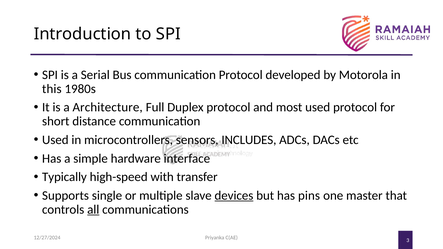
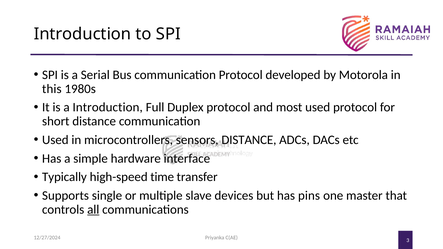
a Architecture: Architecture -> Introduction
INCLUDES at (249, 140): INCLUDES -> DISTANCE
with: with -> time
devices underline: present -> none
